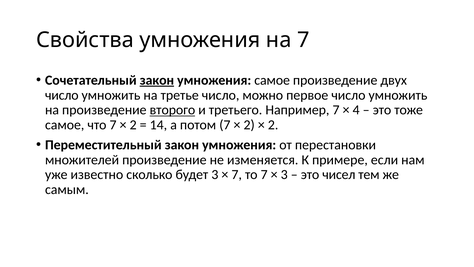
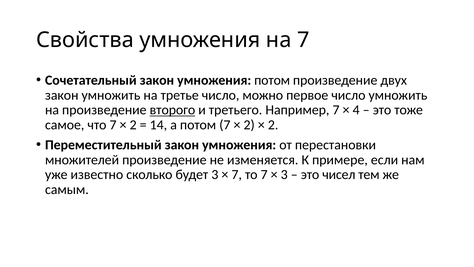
закон at (157, 80) underline: present -> none
умножения самое: самое -> потом
число at (62, 95): число -> закон
